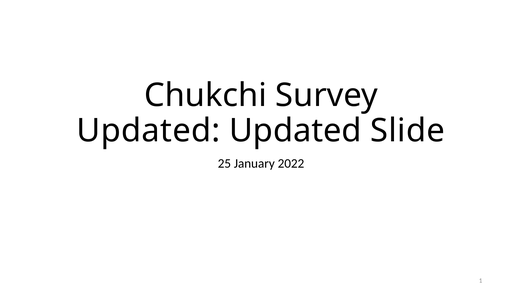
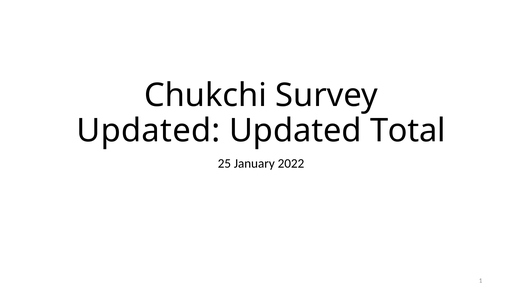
Slide: Slide -> Total
